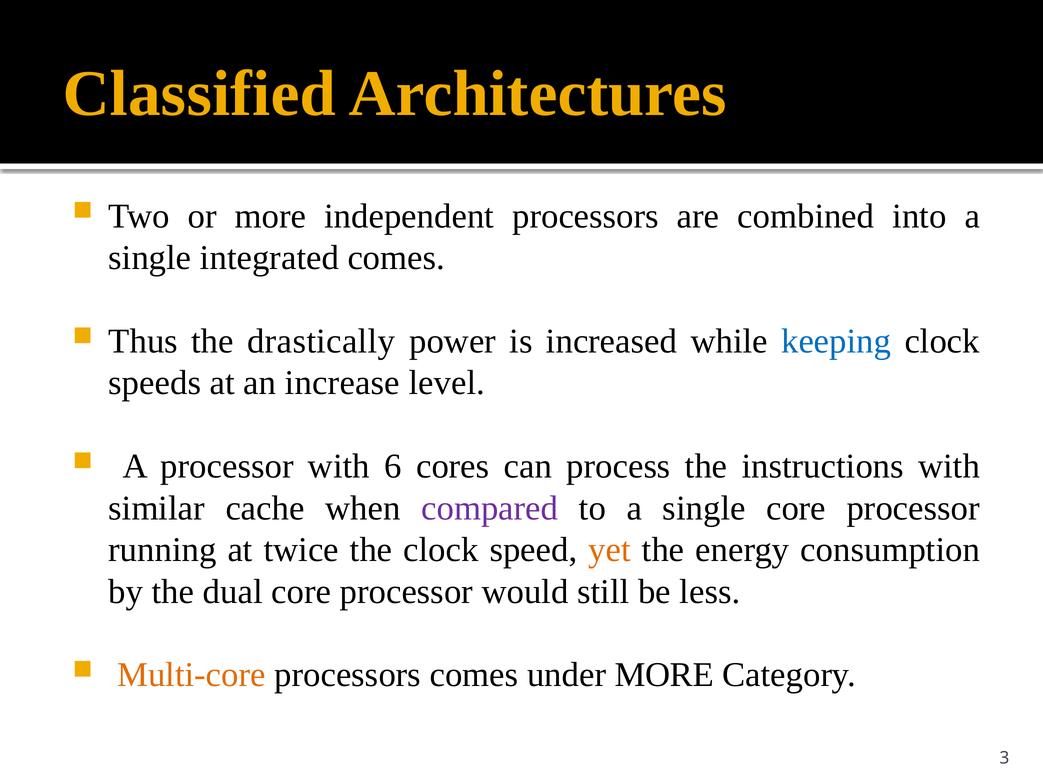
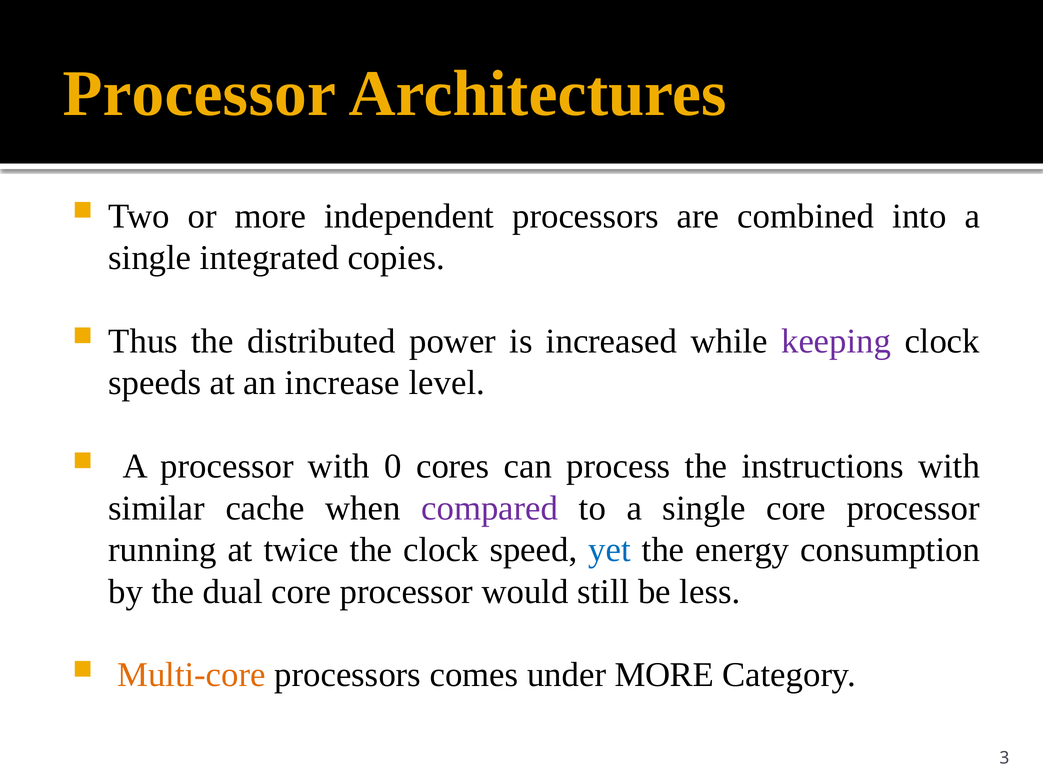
Classified at (199, 94): Classified -> Processor
integrated comes: comes -> copies
drastically: drastically -> distributed
keeping colour: blue -> purple
6: 6 -> 0
yet colour: orange -> blue
